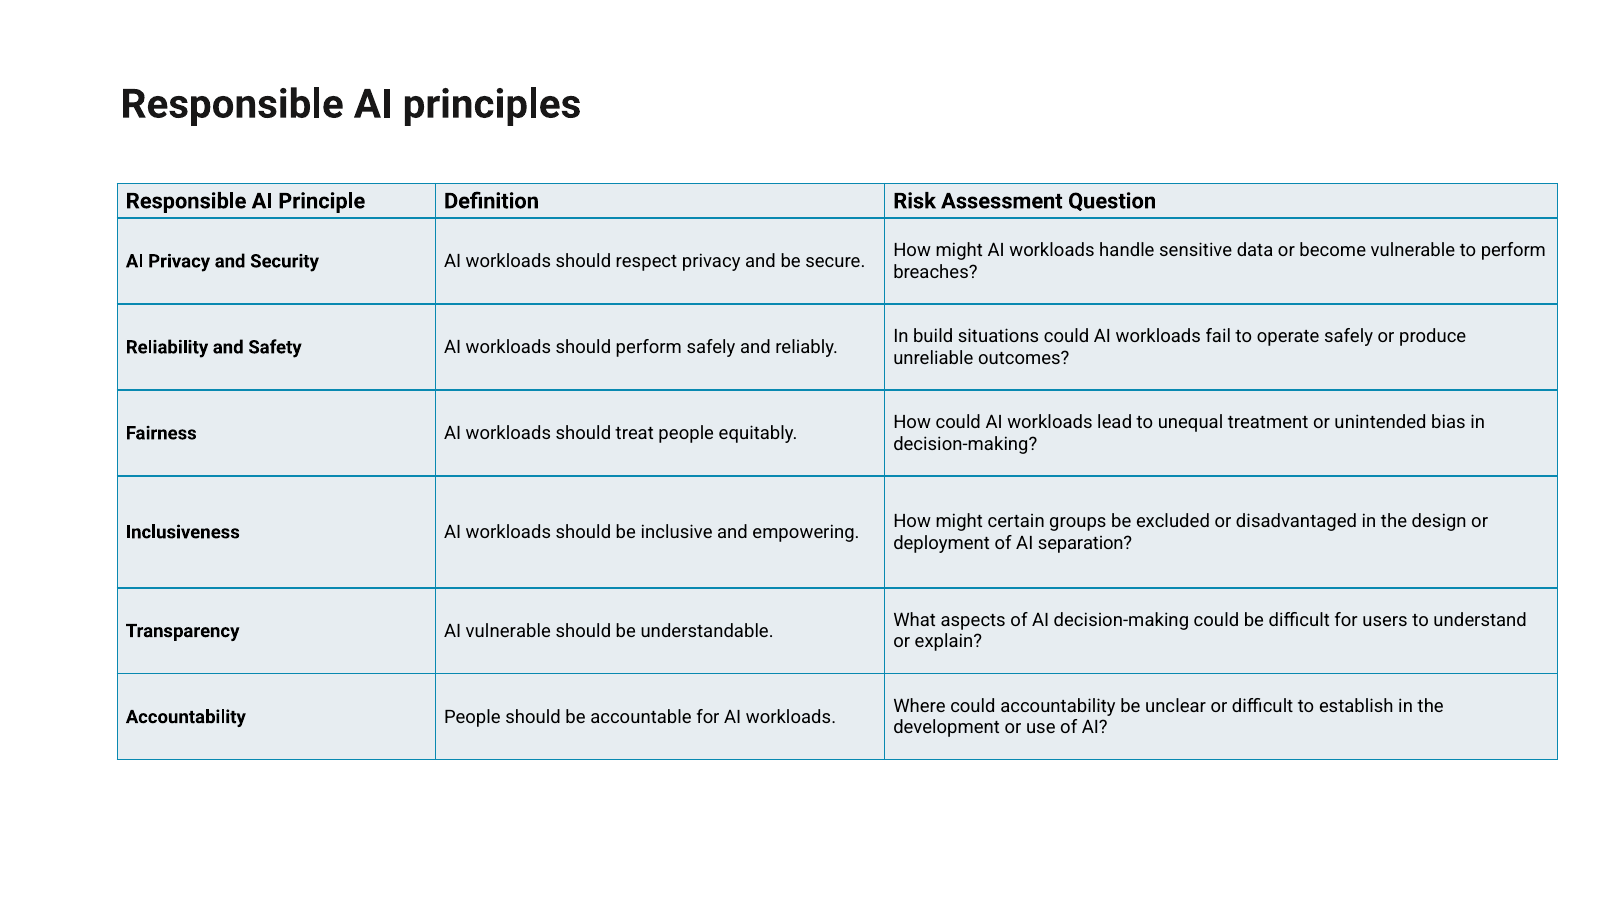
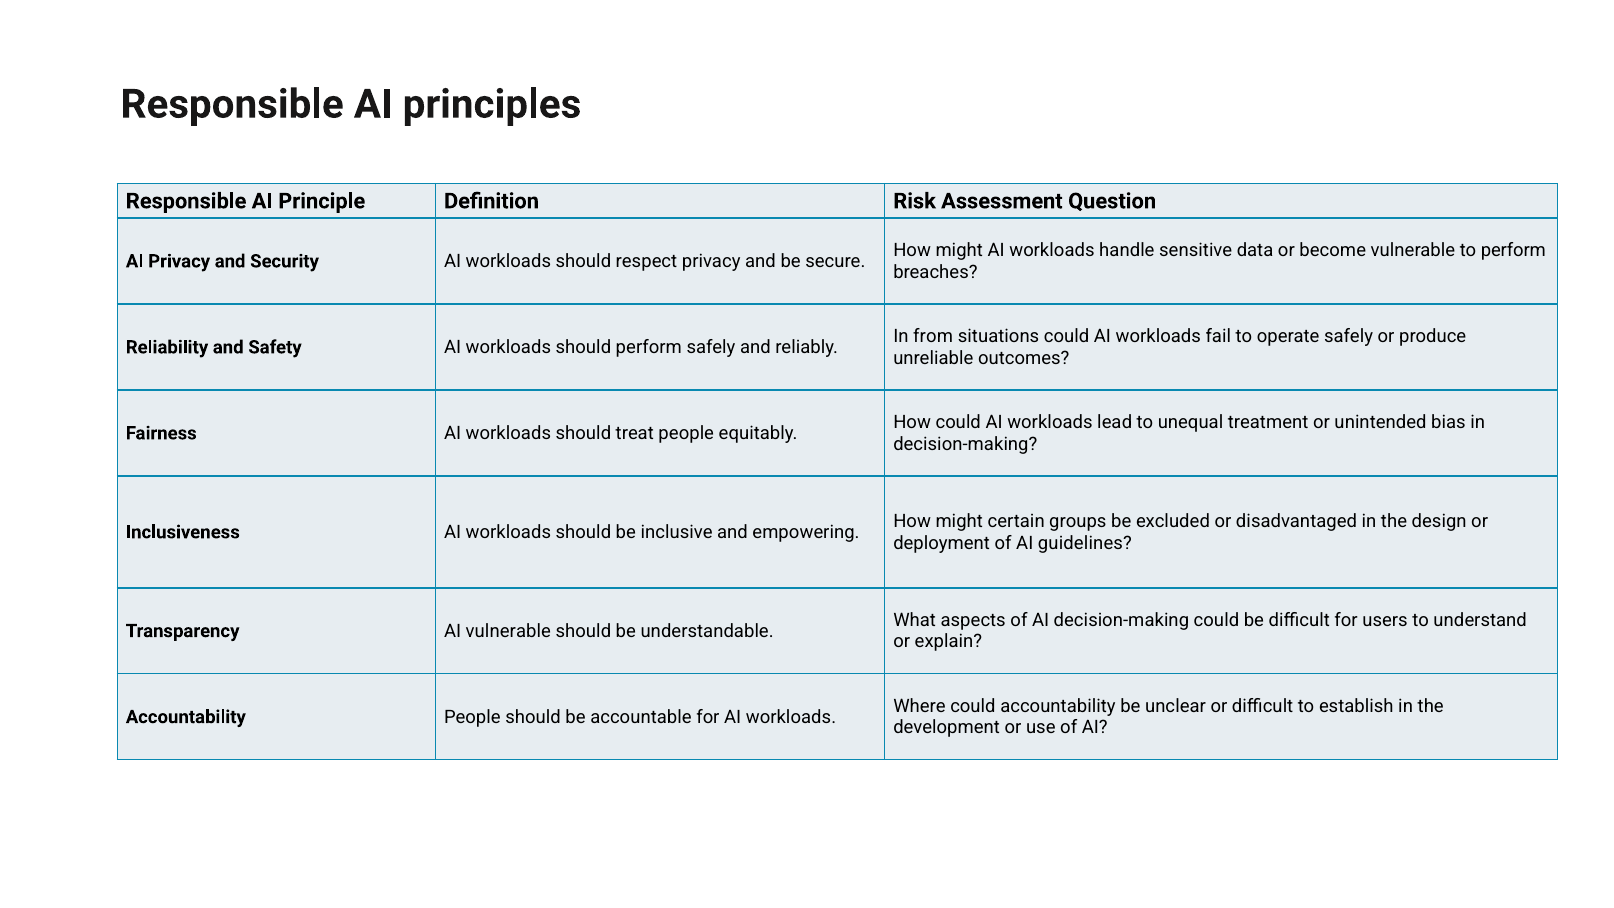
build: build -> from
separation: separation -> guidelines
